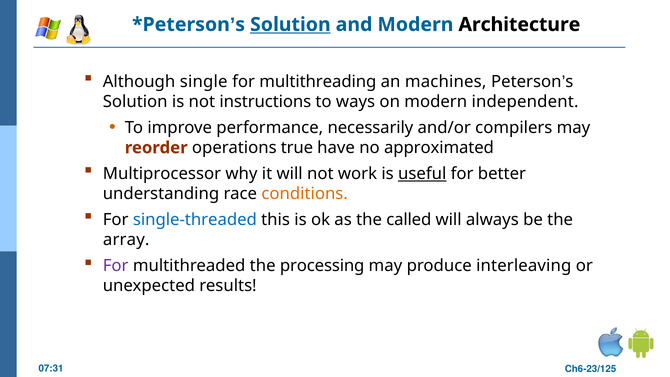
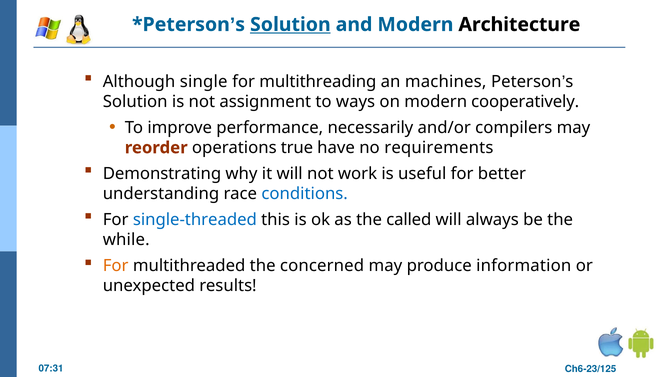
instructions: instructions -> assignment
independent: independent -> cooperatively
approximated: approximated -> requirements
Multiprocessor: Multiprocessor -> Demonstrating
useful underline: present -> none
conditions colour: orange -> blue
array: array -> while
For at (116, 266) colour: purple -> orange
processing: processing -> concerned
interleaving: interleaving -> information
